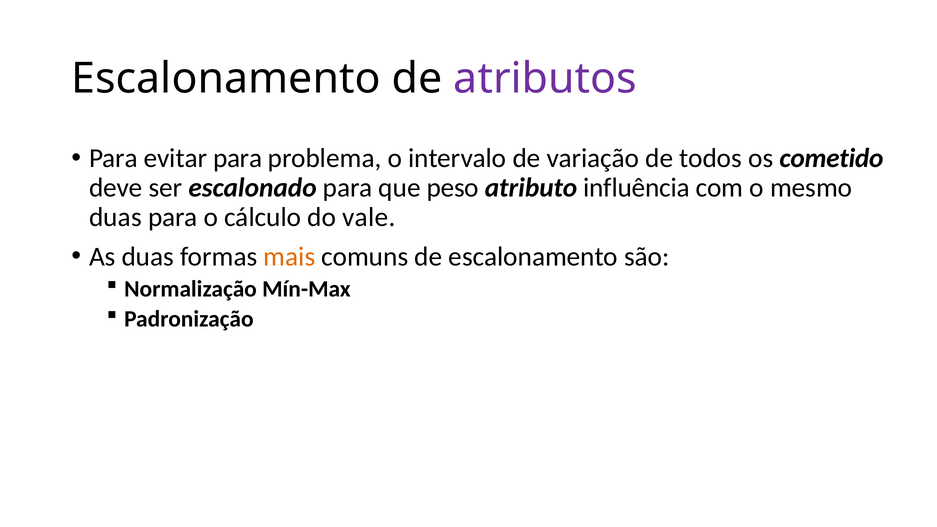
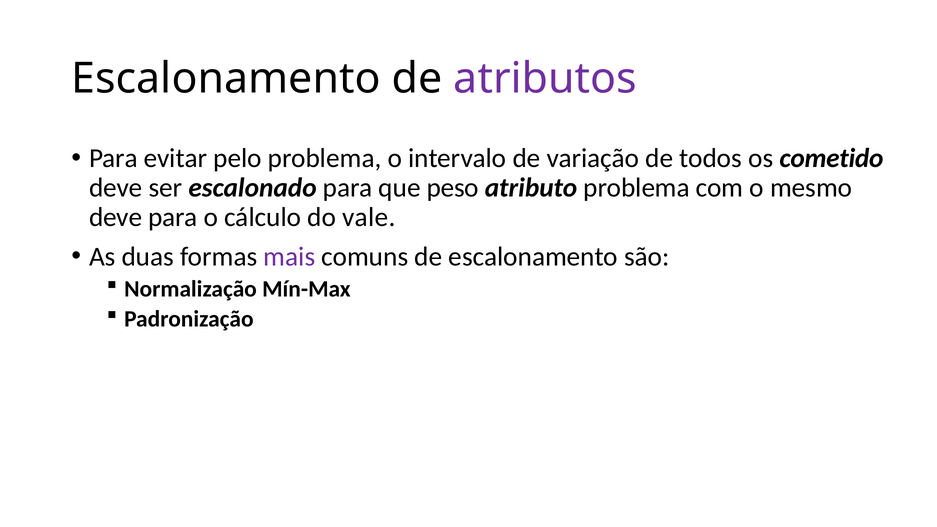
evitar para: para -> pelo
atributo influência: influência -> problema
duas at (115, 217): duas -> deve
mais colour: orange -> purple
